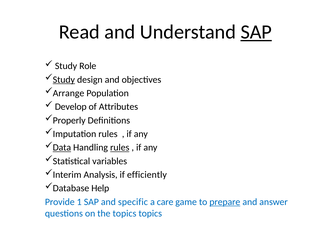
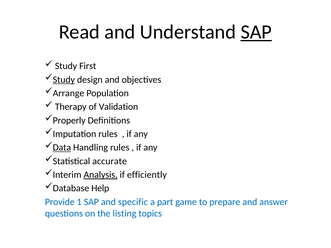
Role: Role -> First
Develop: Develop -> Therapy
Attributes: Attributes -> Validation
rules at (120, 148) underline: present -> none
variables: variables -> accurate
Analysis underline: none -> present
care: care -> part
prepare underline: present -> none
the topics: topics -> listing
